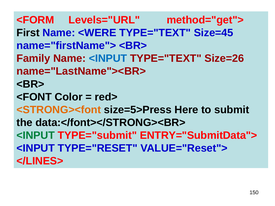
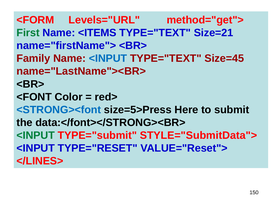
First colour: black -> green
<WERE: <WERE -> <ITEMS
Size=45: Size=45 -> Size=21
Size=26: Size=26 -> Size=45
<STRONG><font colour: orange -> blue
ENTRY="SubmitData">: ENTRY="SubmitData"> -> STYLE="SubmitData">
